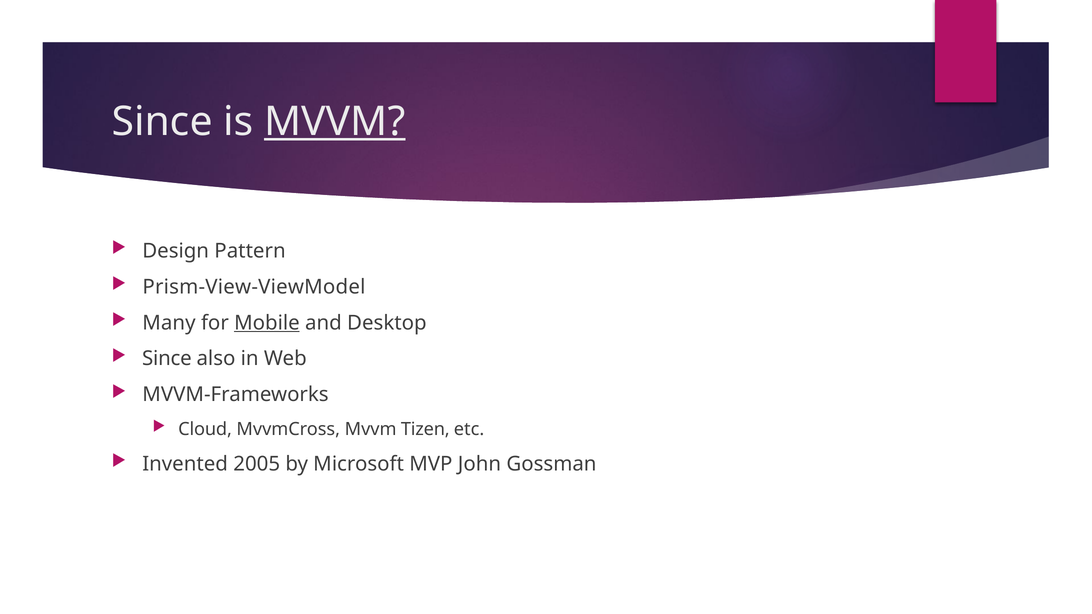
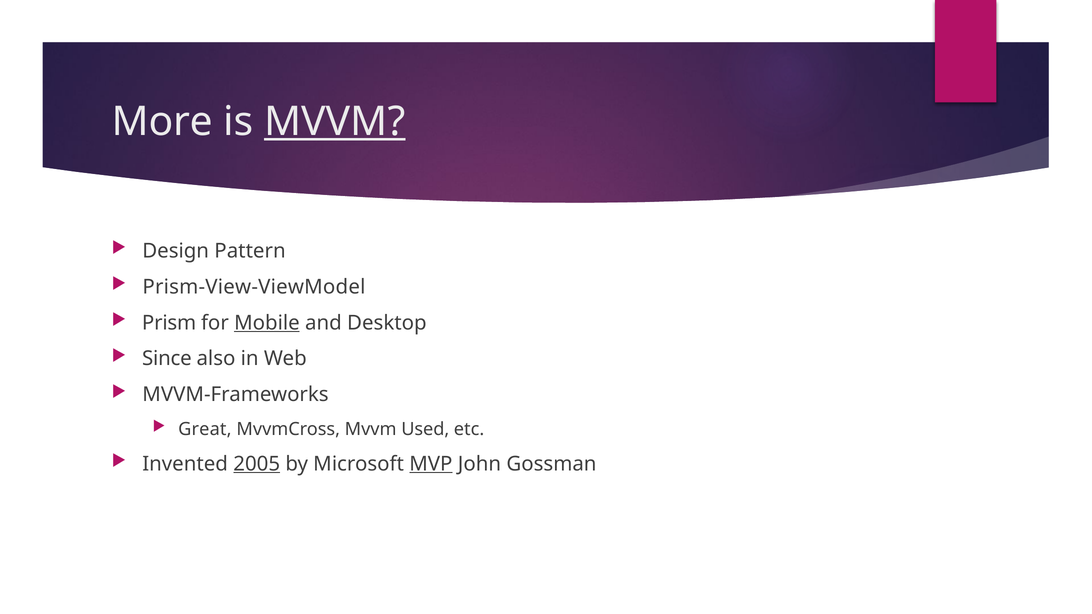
Since at (162, 122): Since -> More
Many: Many -> Prism
Cloud: Cloud -> Great
Tizen: Tizen -> Used
2005 underline: none -> present
MVP underline: none -> present
